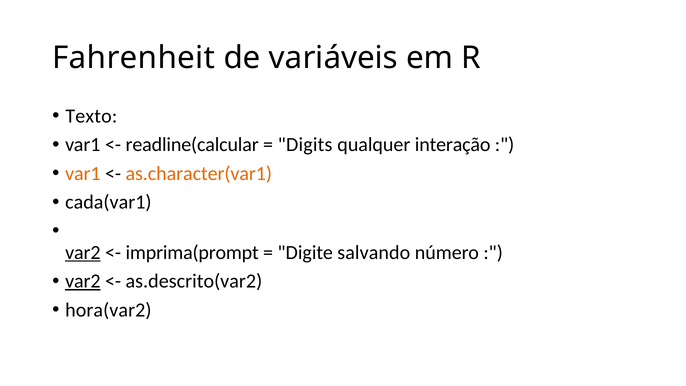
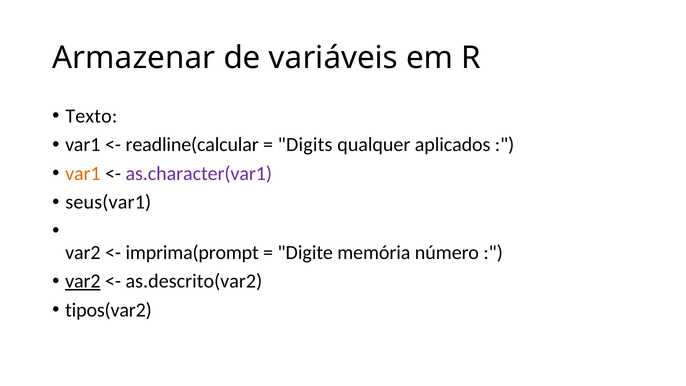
Fahrenheit: Fahrenheit -> Armazenar
interação: interação -> aplicados
as.character(var1 colour: orange -> purple
cada(var1: cada(var1 -> seus(var1
var2 at (83, 252) underline: present -> none
salvando: salvando -> memória
hora(var2: hora(var2 -> tipos(var2
